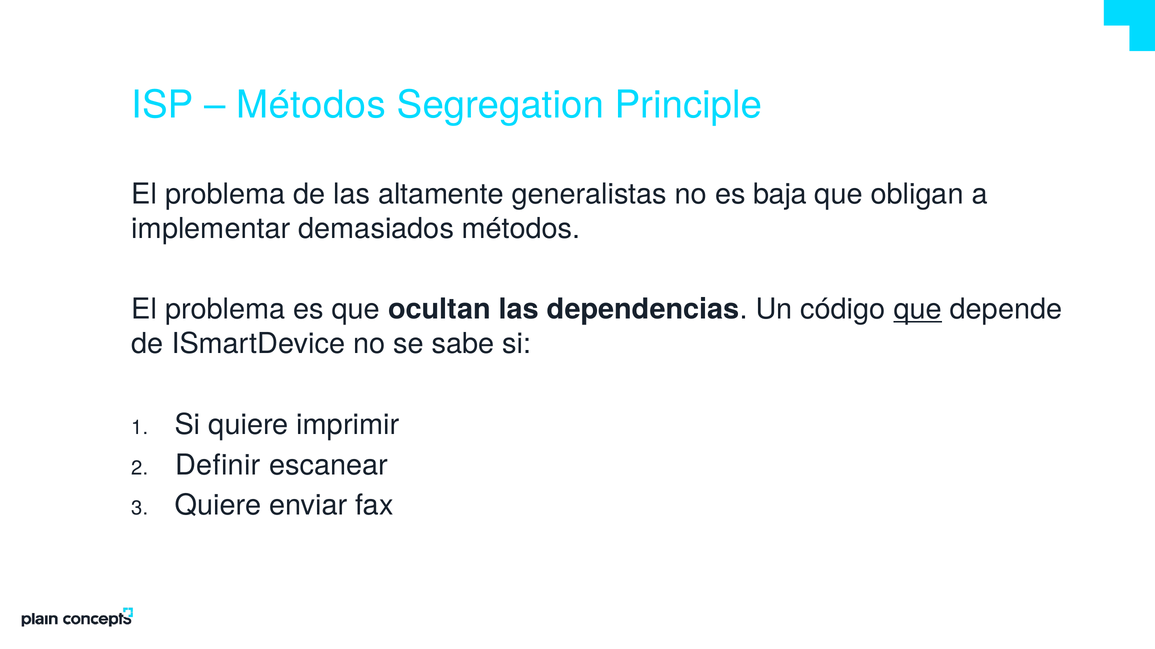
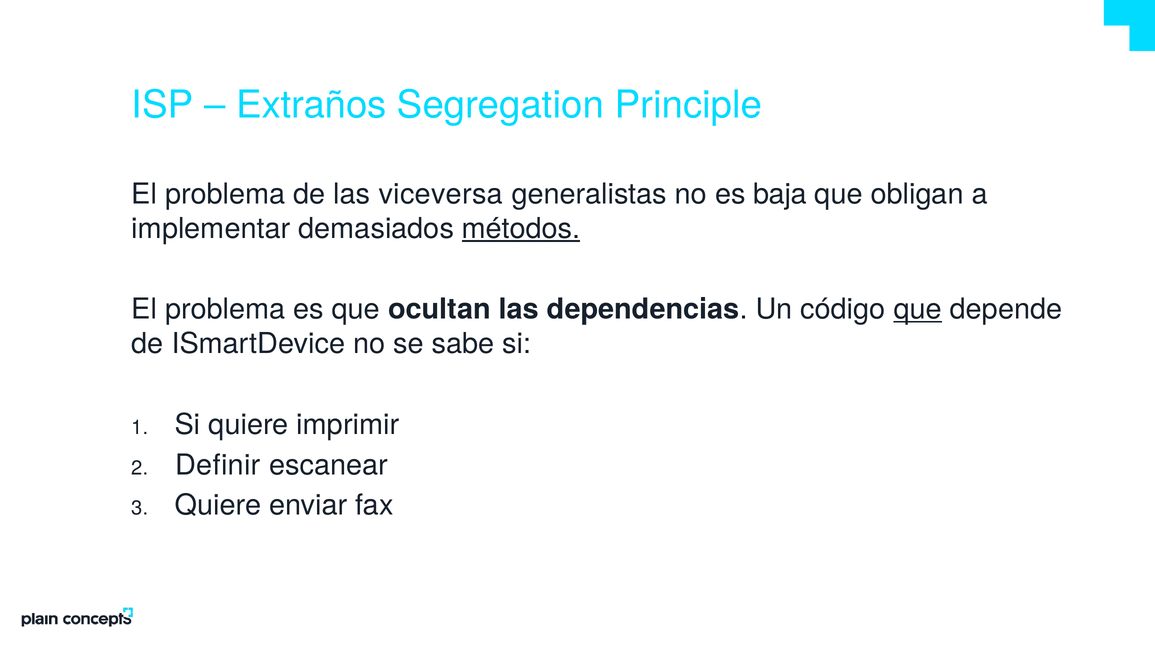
Métodos at (311, 105): Métodos -> Extraños
altamente: altamente -> viceversa
métodos at (521, 229) underline: none -> present
